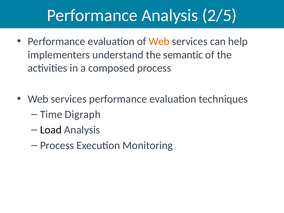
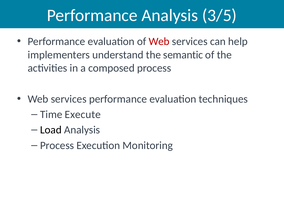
2/5: 2/5 -> 3/5
Web at (159, 42) colour: orange -> red
Digraph: Digraph -> Execute
